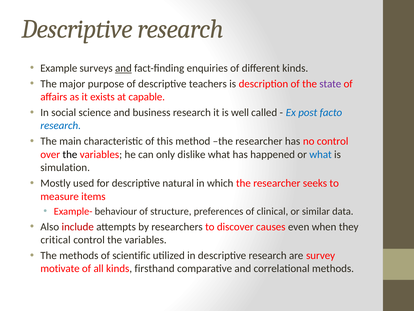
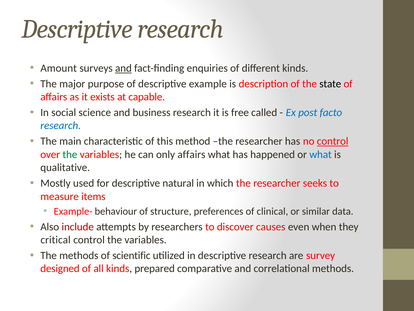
Example: Example -> Amount
teachers: teachers -> example
state colour: purple -> black
well: well -> free
control at (333, 141) underline: none -> present
the at (70, 154) colour: black -> green
only dislike: dislike -> affairs
simulation: simulation -> qualitative
motivate: motivate -> designed
firsthand: firsthand -> prepared
